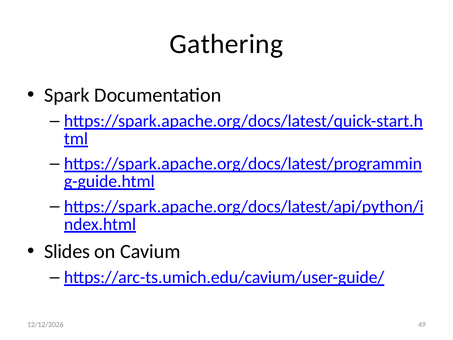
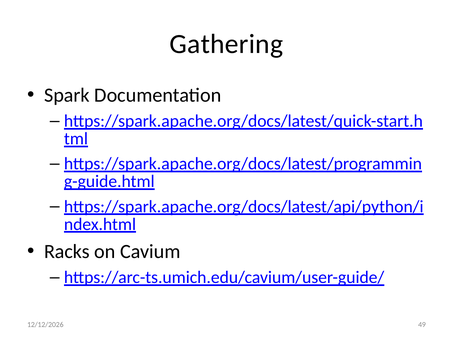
Slides: Slides -> Racks
